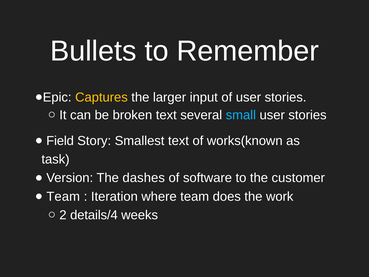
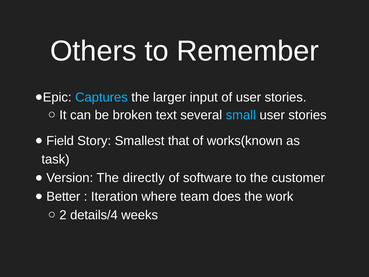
Bullets: Bullets -> Others
Captures colour: yellow -> light blue
Smallest text: text -> that
dashes: dashes -> directly
Team at (63, 196): Team -> Better
